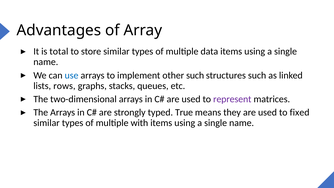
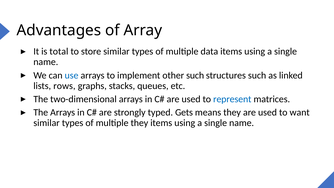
represent colour: purple -> blue
True: True -> Gets
fixed: fixed -> want
multiple with: with -> they
